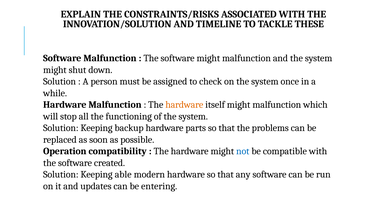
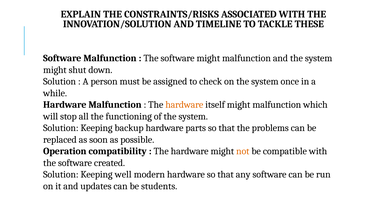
not colour: blue -> orange
able: able -> well
entering: entering -> students
